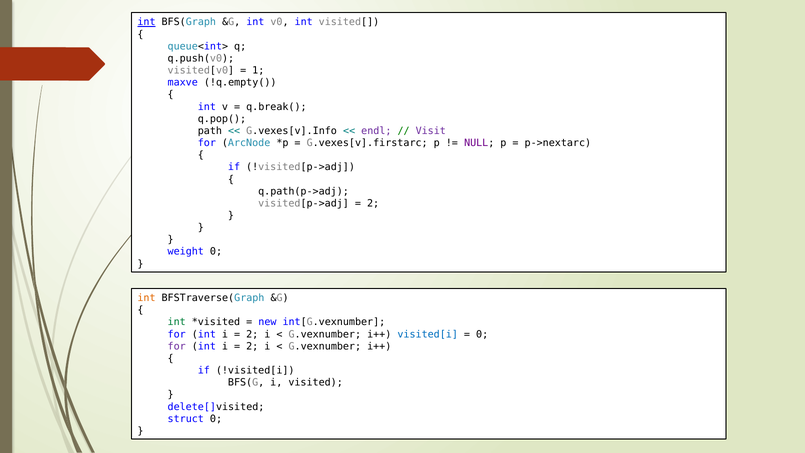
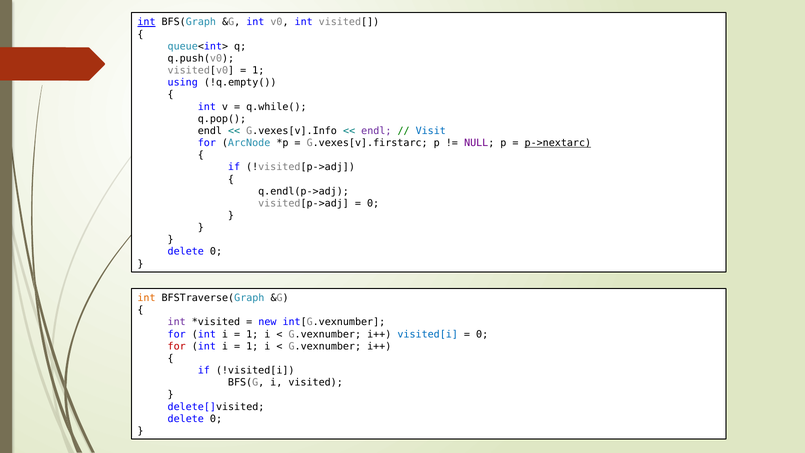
maxve: maxve -> using
q.break(: q.break( -> q.while(
path at (210, 131): path -> endl
Visit colour: purple -> blue
p->nextarc underline: none -> present
q.path(p->adj: q.path(p->adj -> q.endl(p->adj
2 at (373, 203): 2 -> 0
weight at (186, 252): weight -> delete
int at (177, 322) colour: green -> purple
2 at (252, 334): 2 -> 1
for at (177, 346) colour: purple -> red
2 at (252, 346): 2 -> 1
struct at (186, 419): struct -> delete
